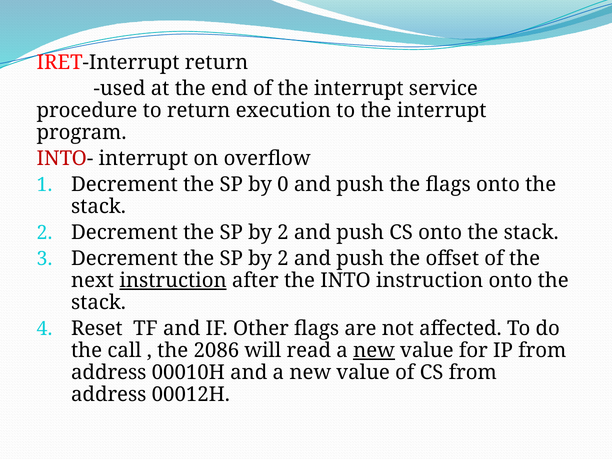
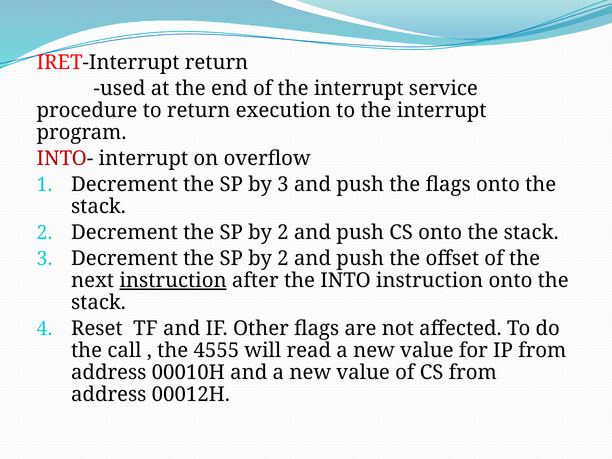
by 0: 0 -> 3
2086: 2086 -> 4555
new at (374, 351) underline: present -> none
